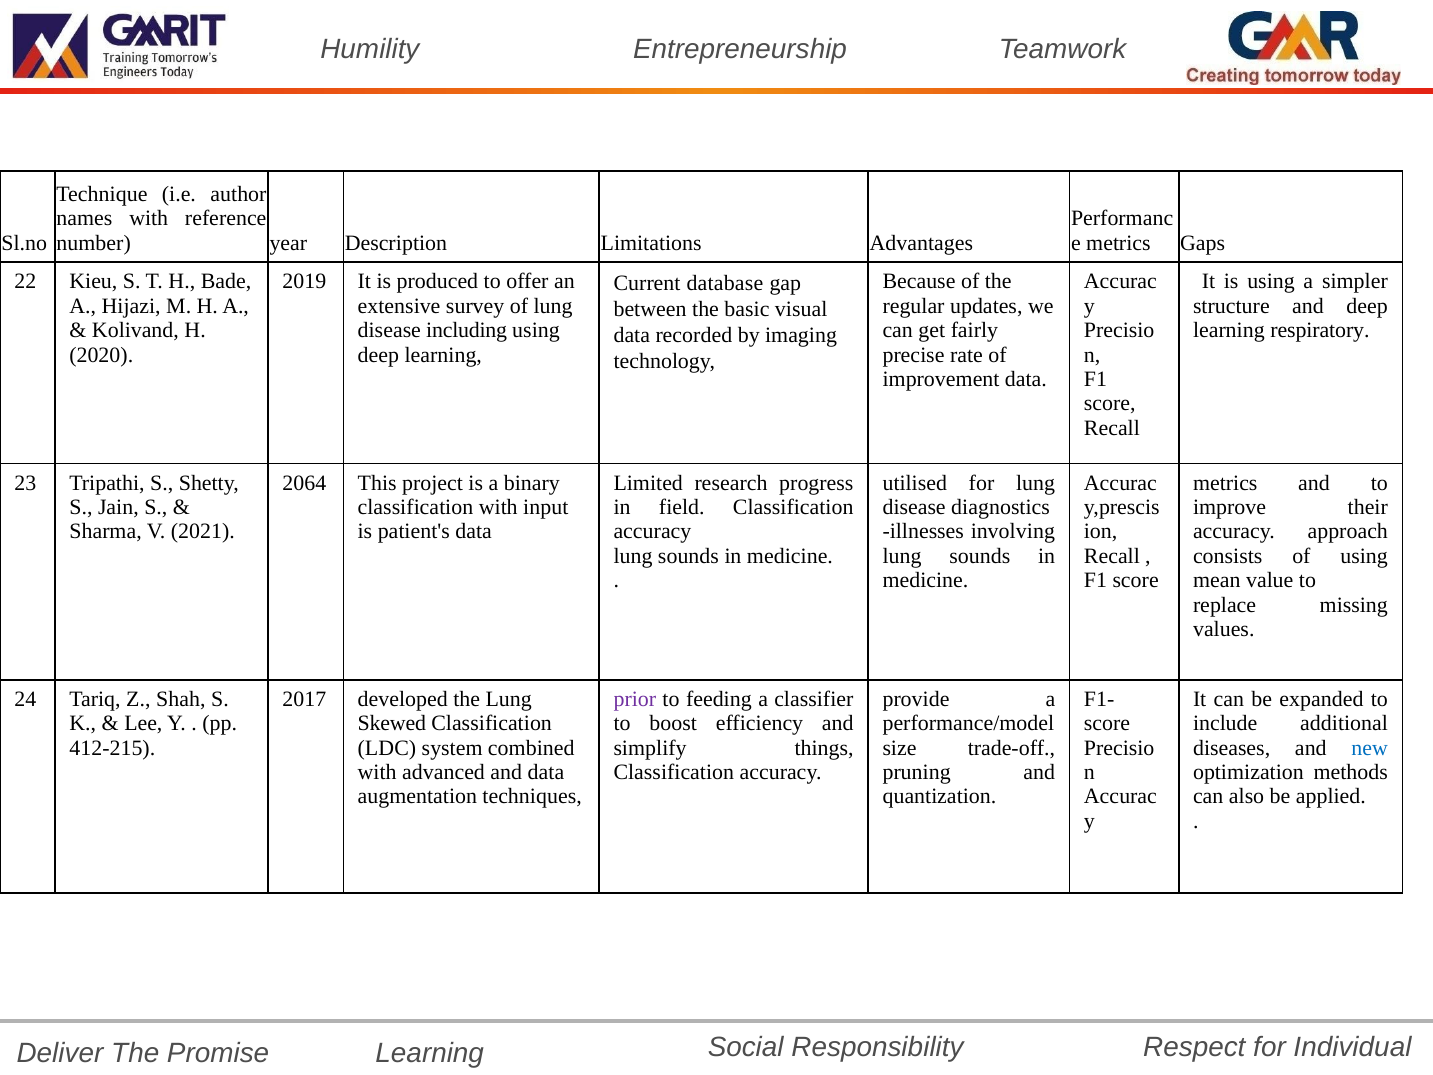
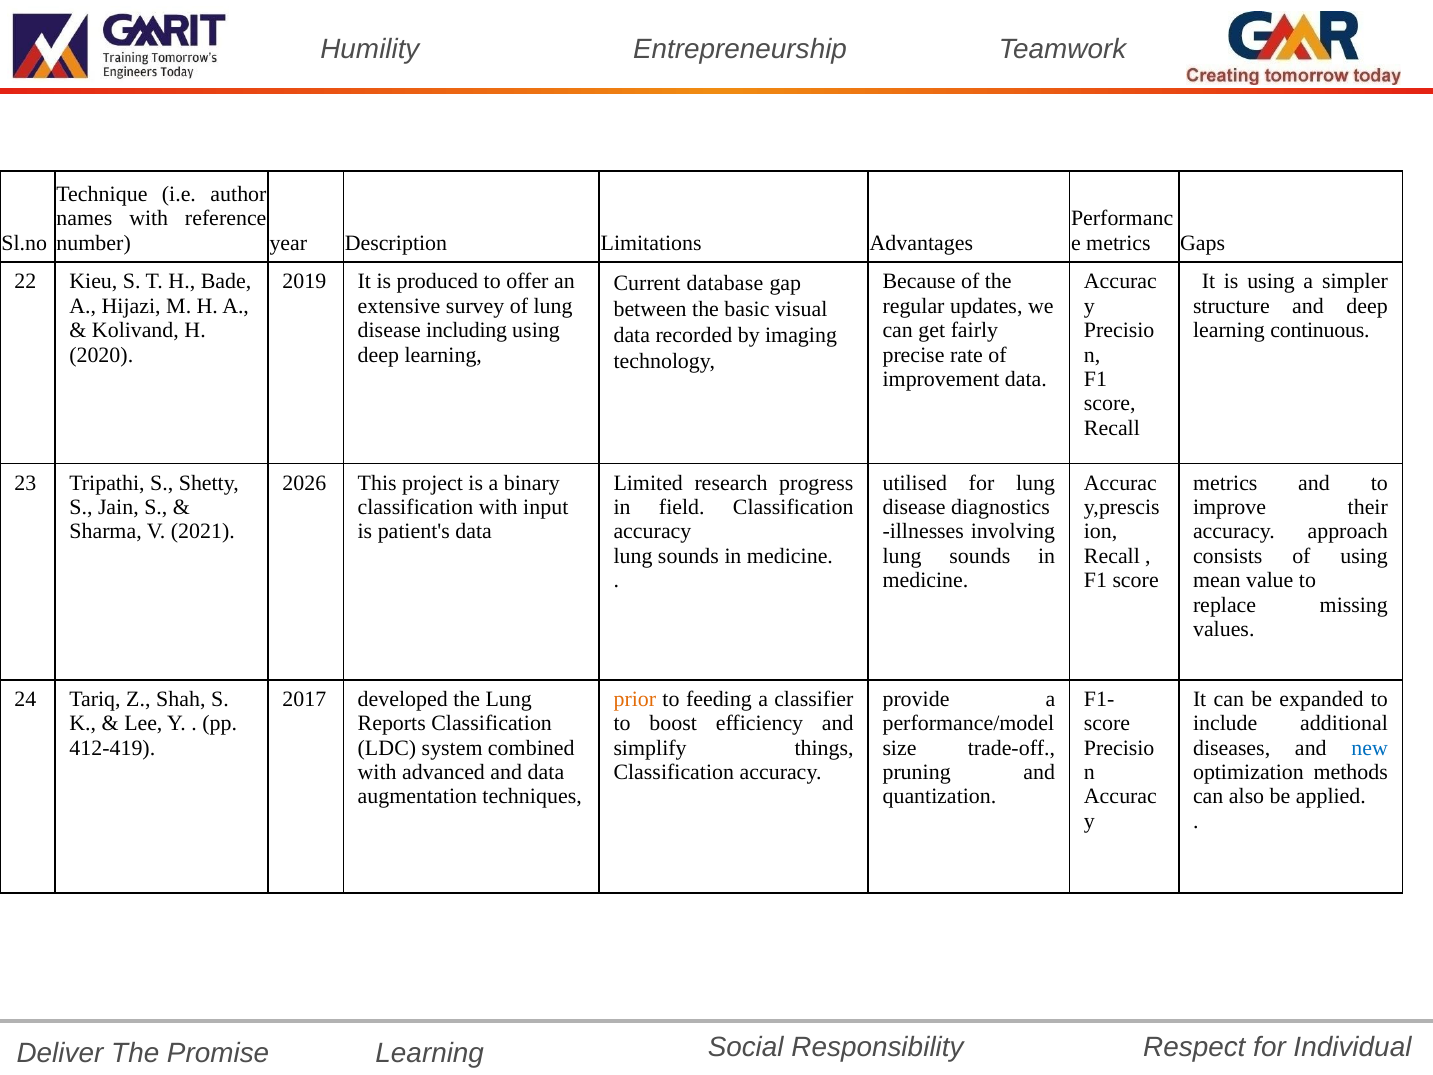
respiratory: respiratory -> continuous
2064: 2064 -> 2026
prior colour: purple -> orange
Skewed: Skewed -> Reports
412-215: 412-215 -> 412-419
